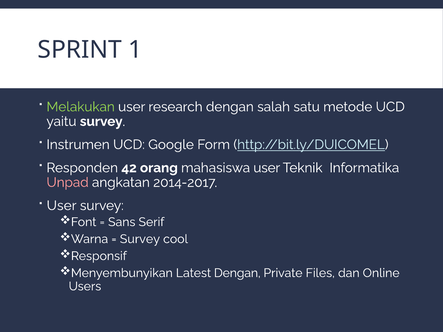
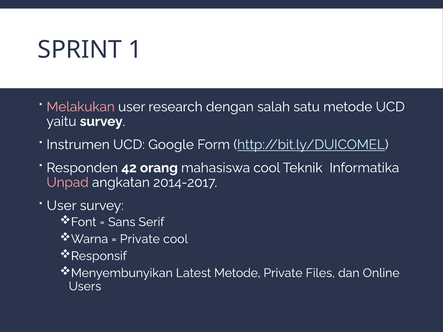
Melakukan colour: light green -> pink
mahasiswa user: user -> cool
Survey at (140, 239): Survey -> Private
Latest Dengan: Dengan -> Metode
